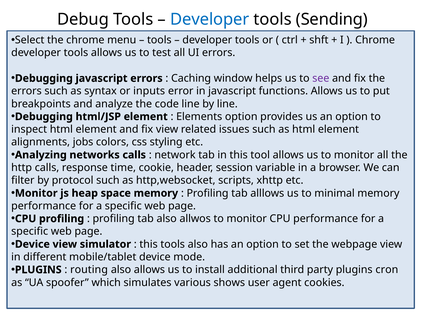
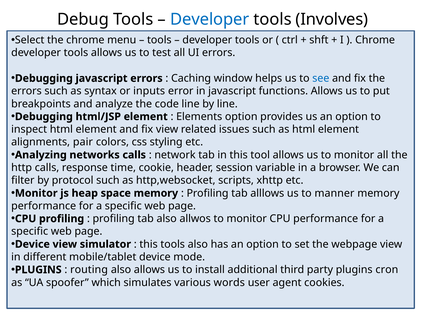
Sending: Sending -> Involves
see colour: purple -> blue
jobs: jobs -> pair
minimal: minimal -> manner
shows: shows -> words
